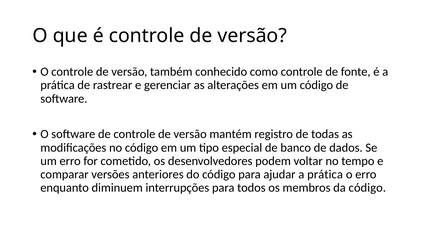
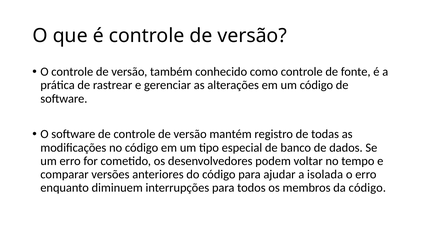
ajudar a prática: prática -> isolada
